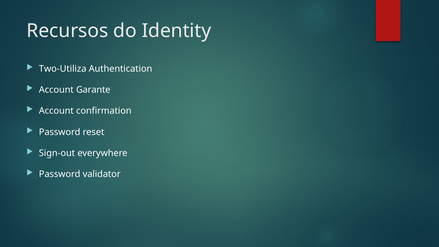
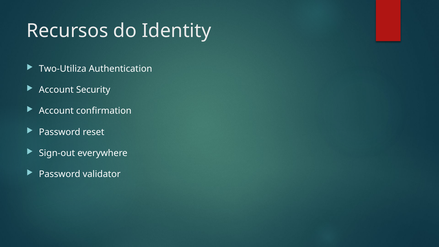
Garante: Garante -> Security
